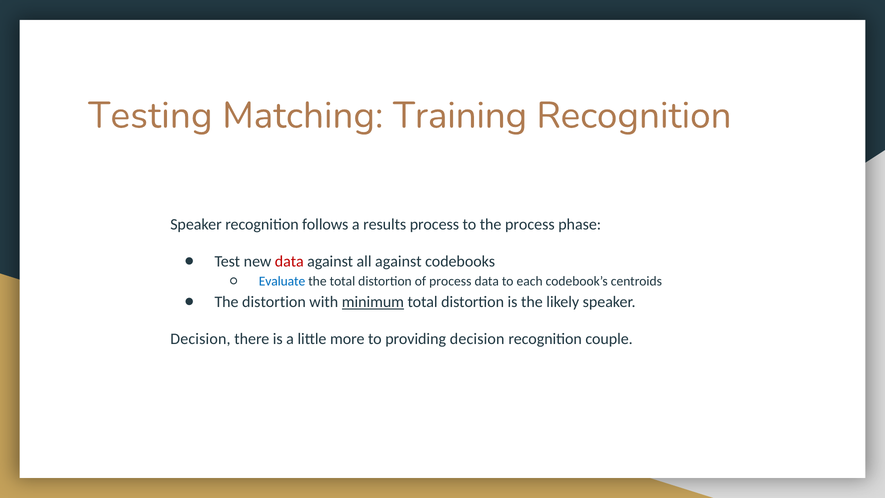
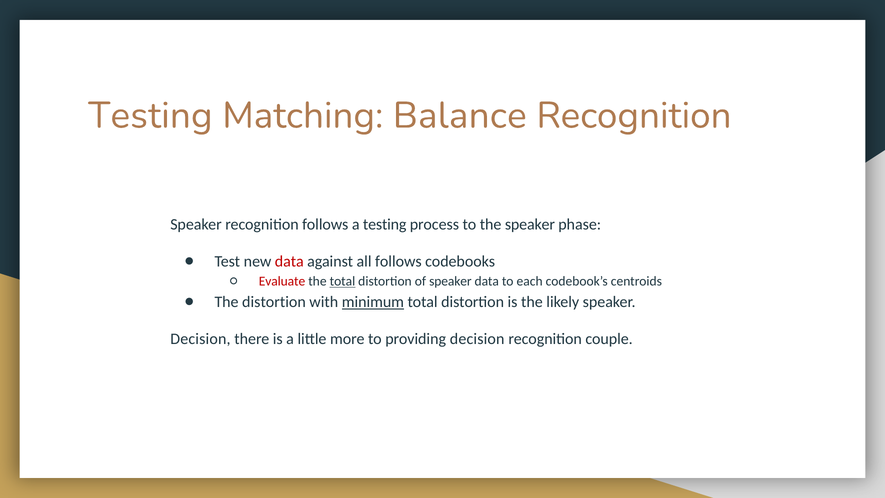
Training: Training -> Balance
a results: results -> testing
the process: process -> speaker
all against: against -> follows
Evaluate colour: blue -> red
total at (342, 281) underline: none -> present
of process: process -> speaker
